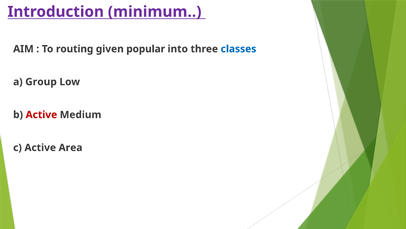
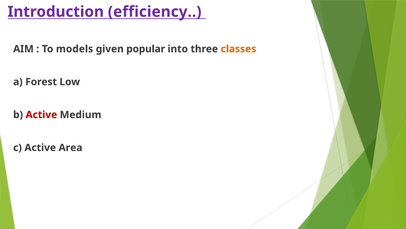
minimum: minimum -> efficiency
routing: routing -> models
classes colour: blue -> orange
Group: Group -> Forest
